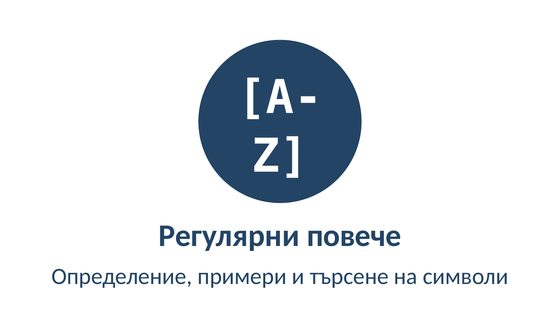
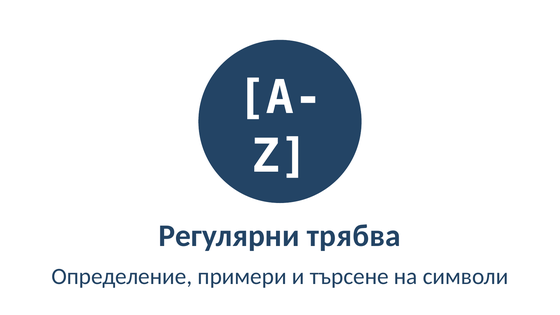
повече: повече -> трябва
